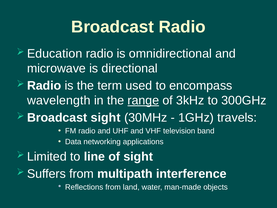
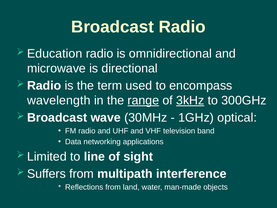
3kHz underline: none -> present
Broadcast sight: sight -> wave
travels: travels -> optical
